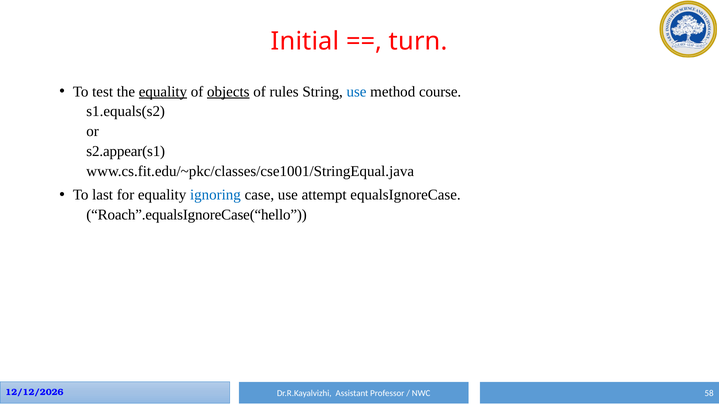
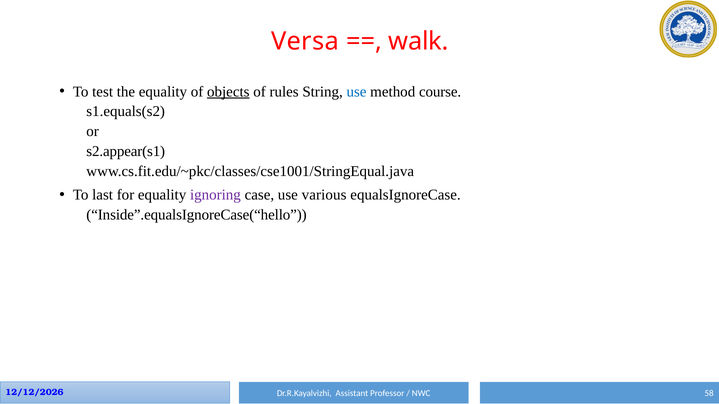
Initial: Initial -> Versa
turn: turn -> walk
equality at (163, 92) underline: present -> none
ignoring colour: blue -> purple
attempt: attempt -> various
Roach”.equalsIgnoreCase(“hello: Roach”.equalsIgnoreCase(“hello -> Inside”.equalsIgnoreCase(“hello
